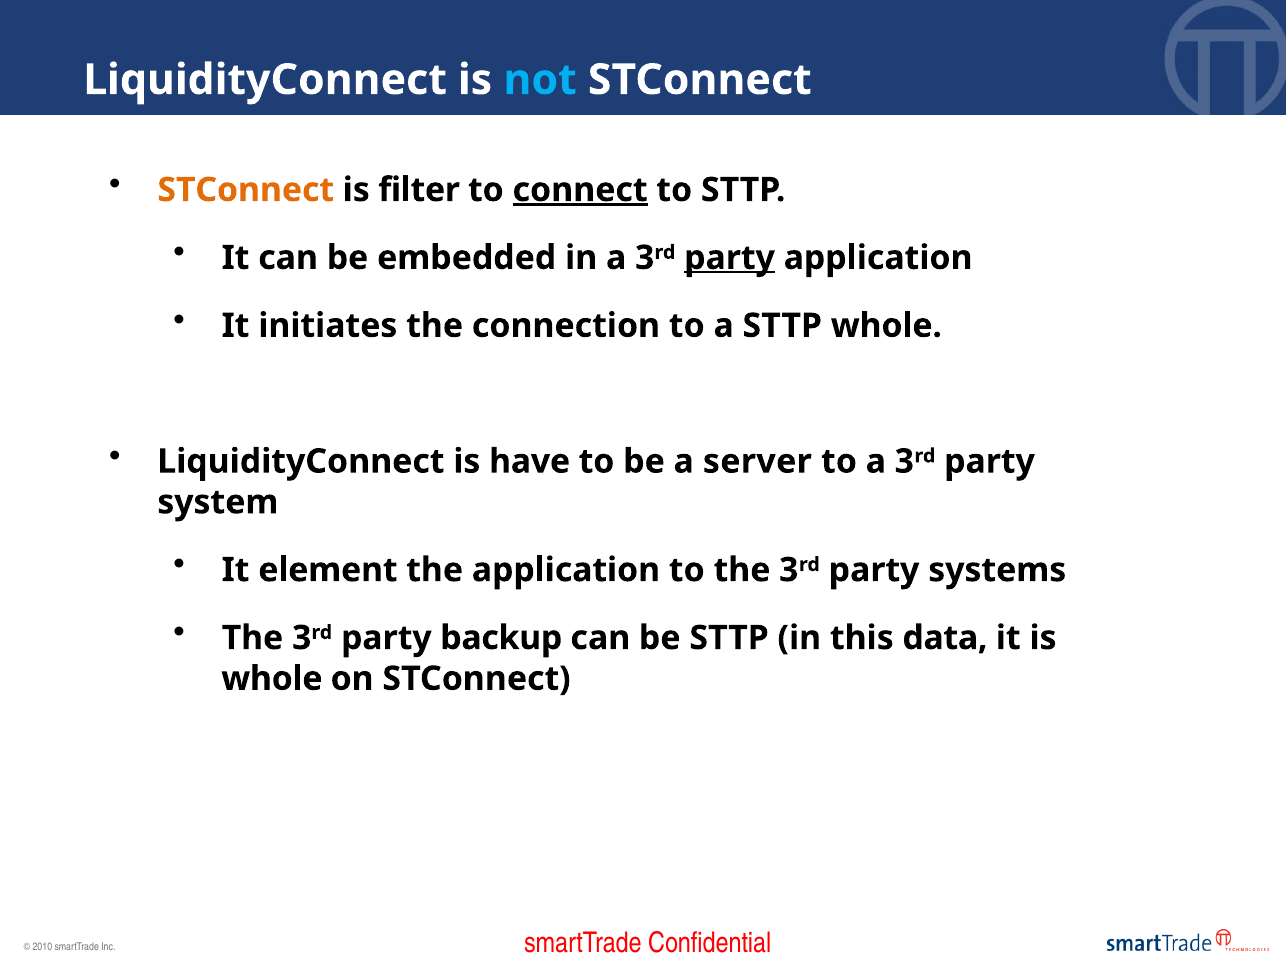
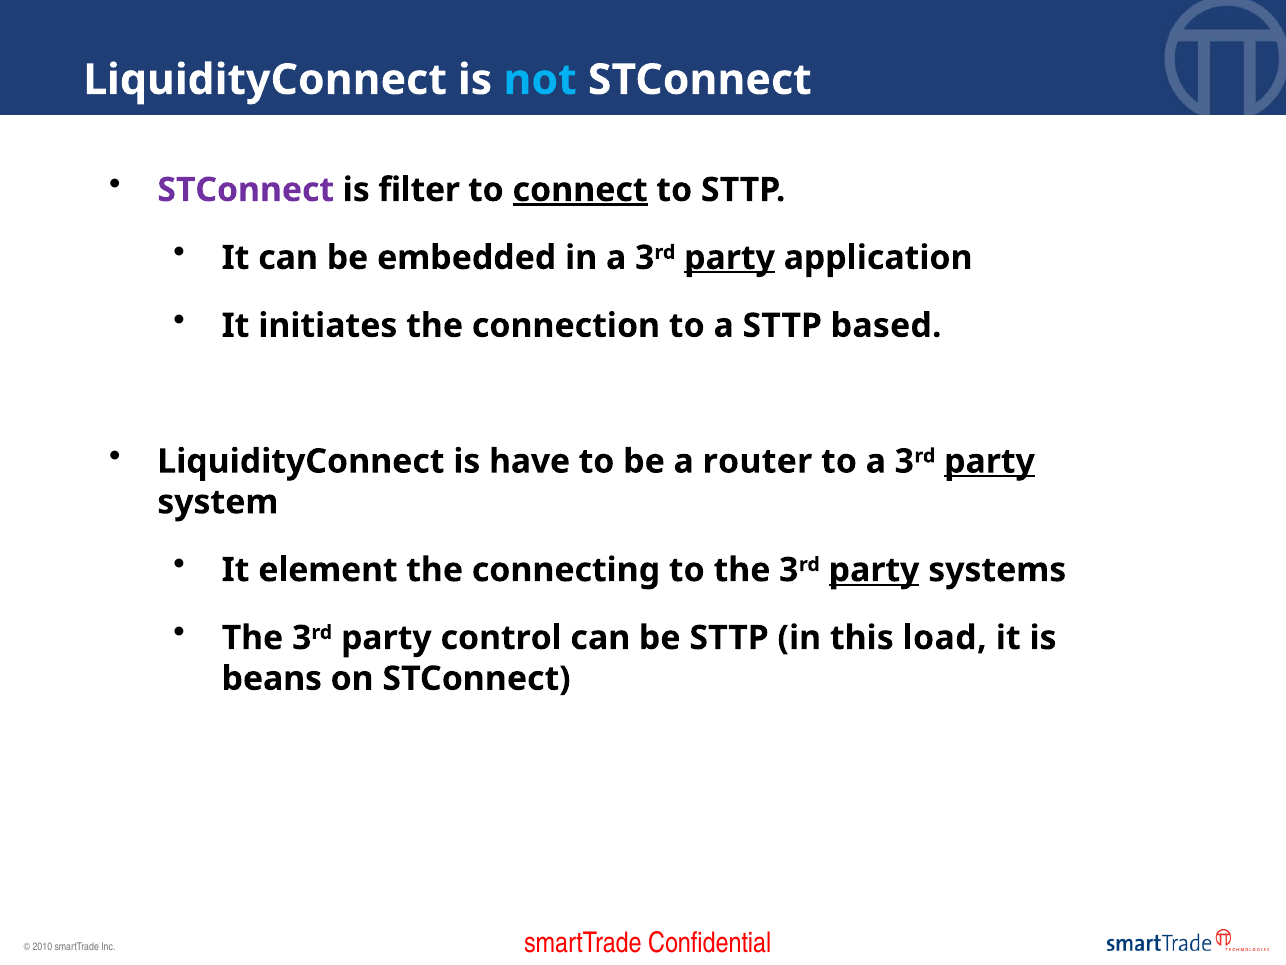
STConnect at (246, 190) colour: orange -> purple
STTP whole: whole -> based
server: server -> router
party at (990, 461) underline: none -> present
the application: application -> connecting
party at (874, 570) underline: none -> present
backup: backup -> control
data: data -> load
whole at (272, 678): whole -> beans
